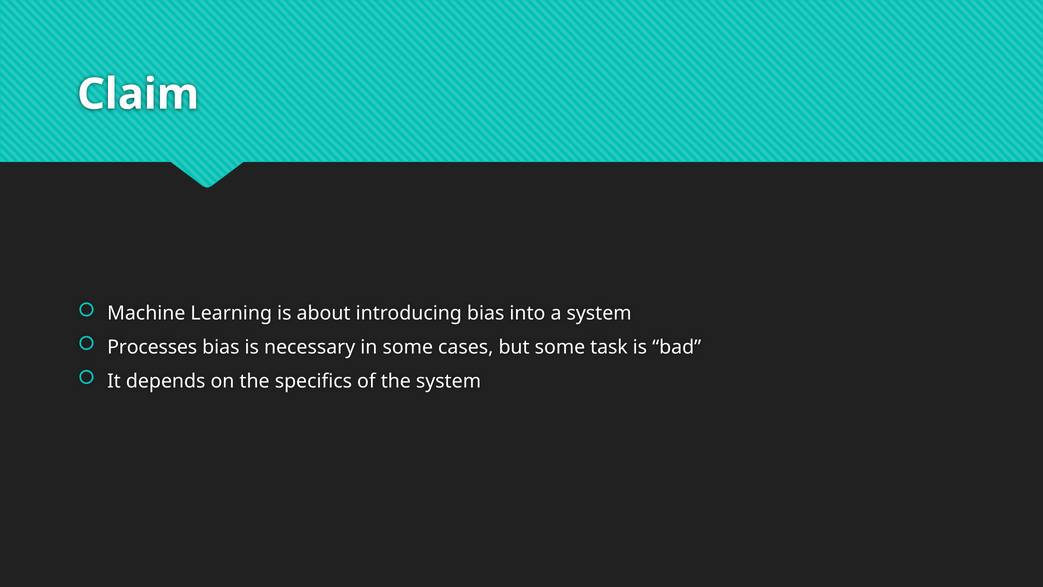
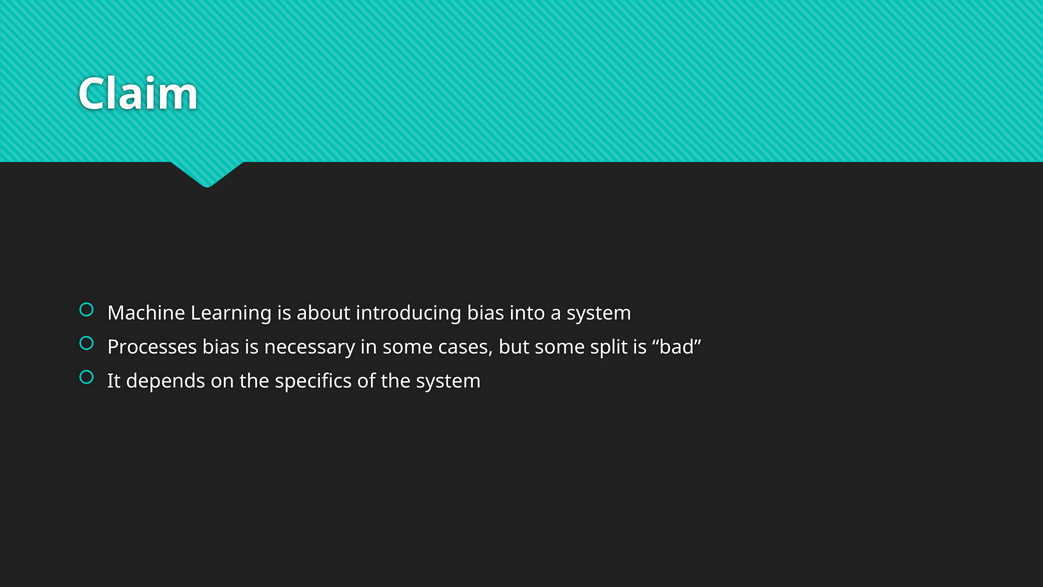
task: task -> split
